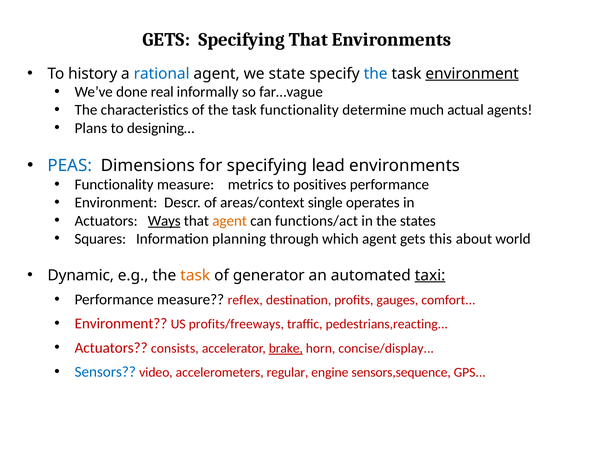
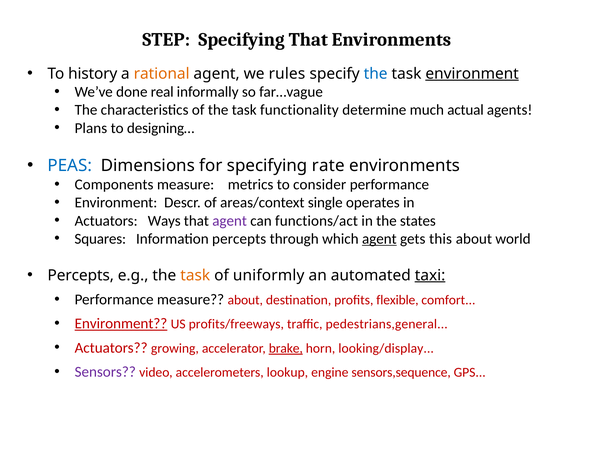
GETS at (166, 40): GETS -> STEP
rational colour: blue -> orange
state: state -> rules
lead: lead -> rate
Functionality at (114, 185): Functionality -> Components
positives: positives -> consider
Ways underline: present -> none
agent at (230, 221) colour: orange -> purple
Information planning: planning -> percepts
agent at (379, 239) underline: none -> present
Dynamic at (81, 275): Dynamic -> Percepts
generator: generator -> uniformly
measure reflex: reflex -> about
gauges: gauges -> flexible
Environment at (121, 324) underline: none -> present
pedestrians,reacting: pedestrians,reacting -> pedestrians,general
consists: consists -> growing
concise/display: concise/display -> looking/display
Sensors colour: blue -> purple
regular: regular -> lookup
